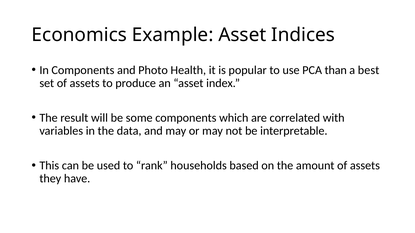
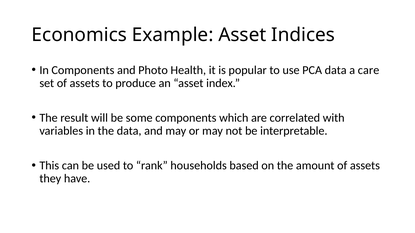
PCA than: than -> data
best: best -> care
